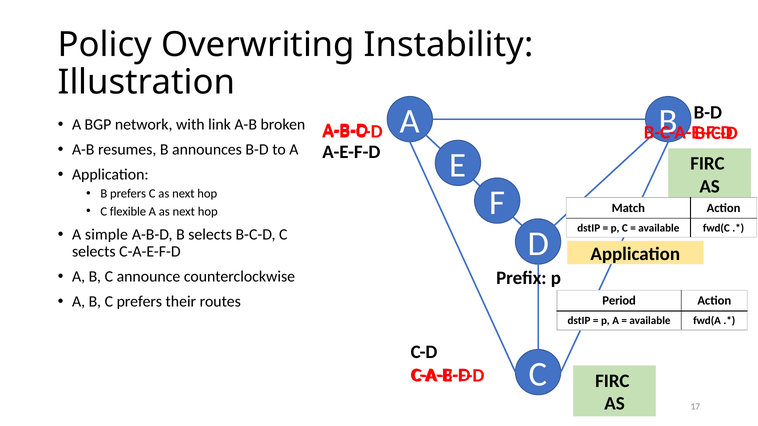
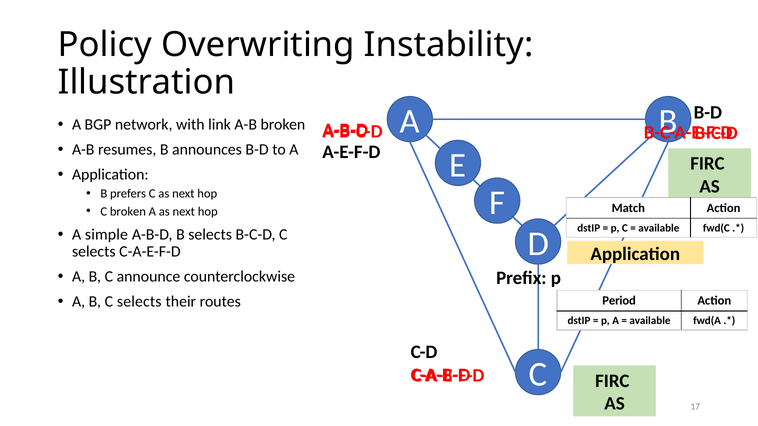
C flexible: flexible -> broken
B C prefers: prefers -> selects
